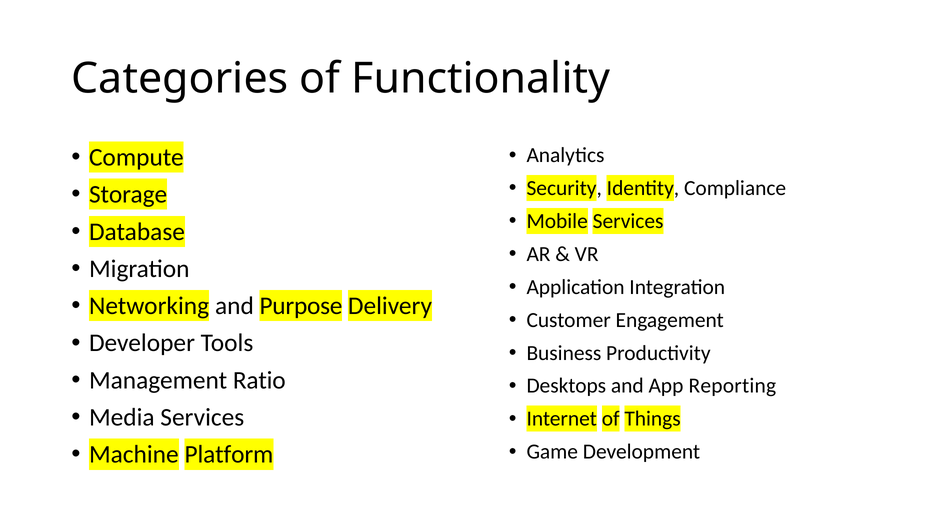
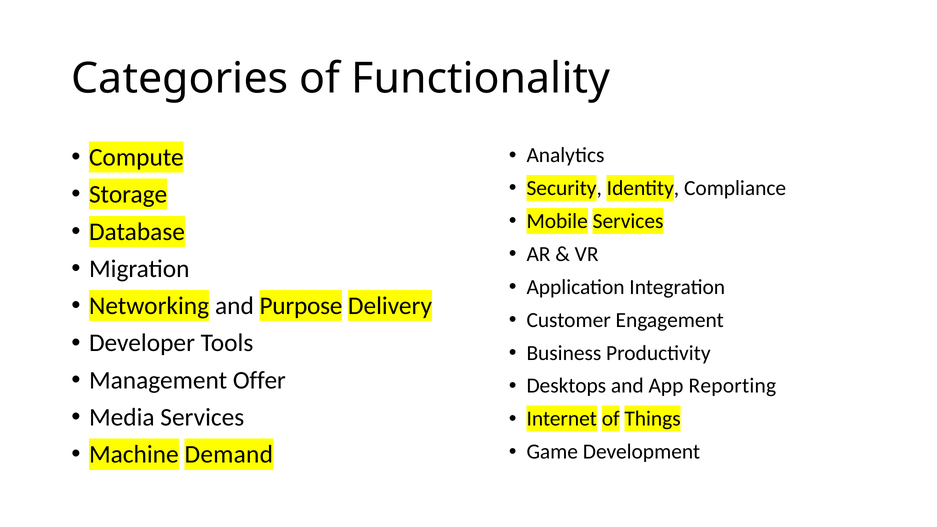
Ratio: Ratio -> Offer
Platform: Platform -> Demand
